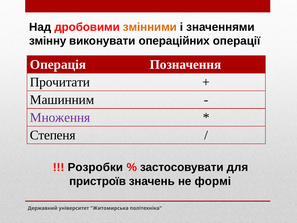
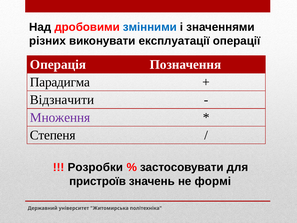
змінними colour: orange -> blue
змінну: змінну -> різних
операційних: операційних -> експлуатації
Прочитати: Прочитати -> Парадигма
Машинним: Машинним -> Відзначити
